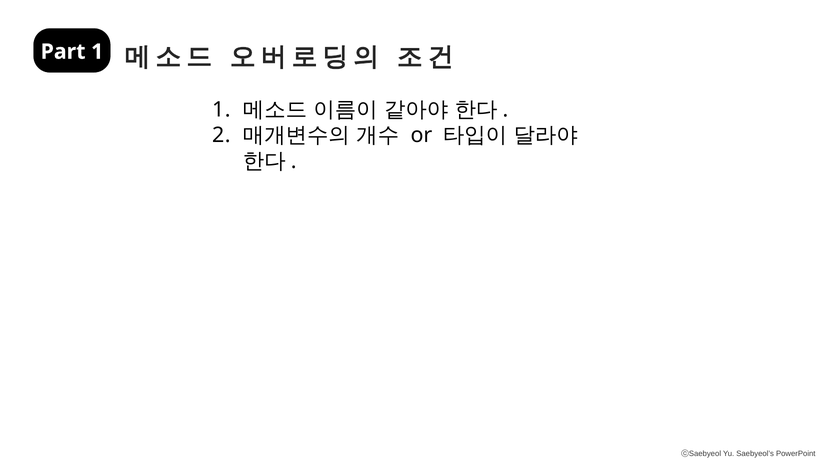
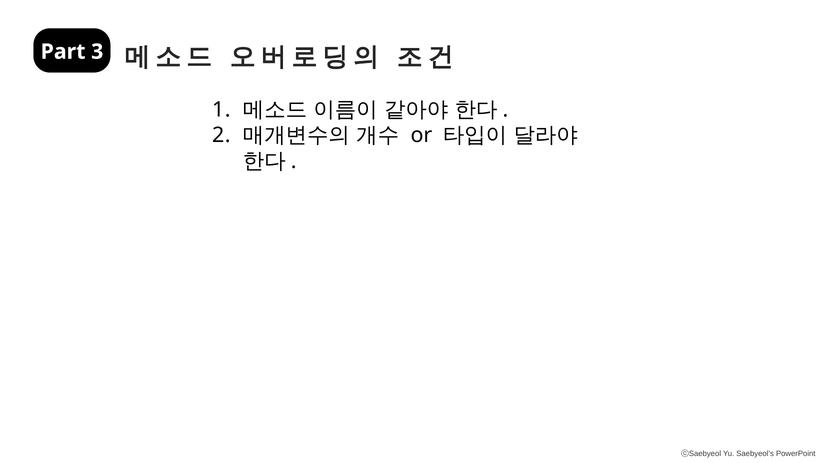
Part 1: 1 -> 3
